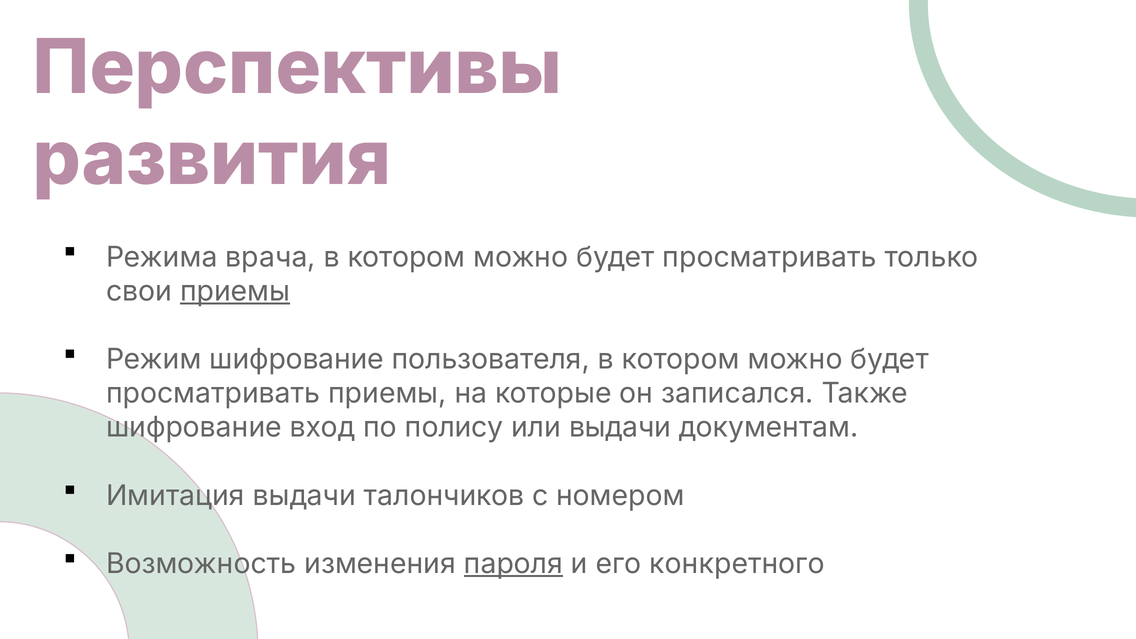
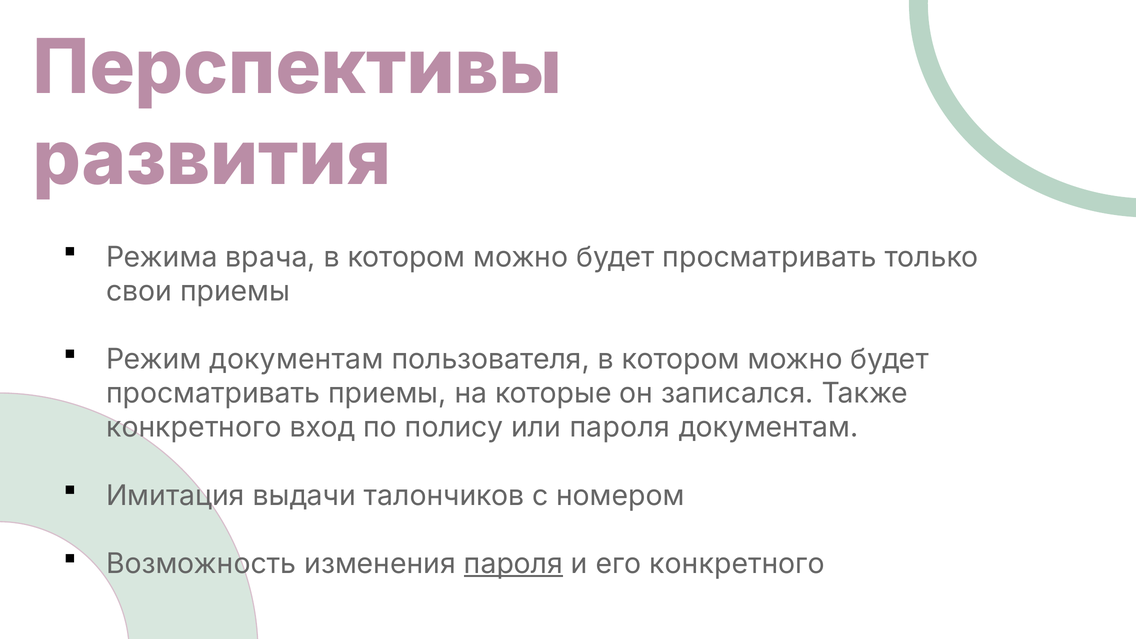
приемы at (235, 291) underline: present -> none
Режим шифрование: шифрование -> документам
шифрование at (194, 428): шифрование -> конкретного
или выдачи: выдачи -> пароля
